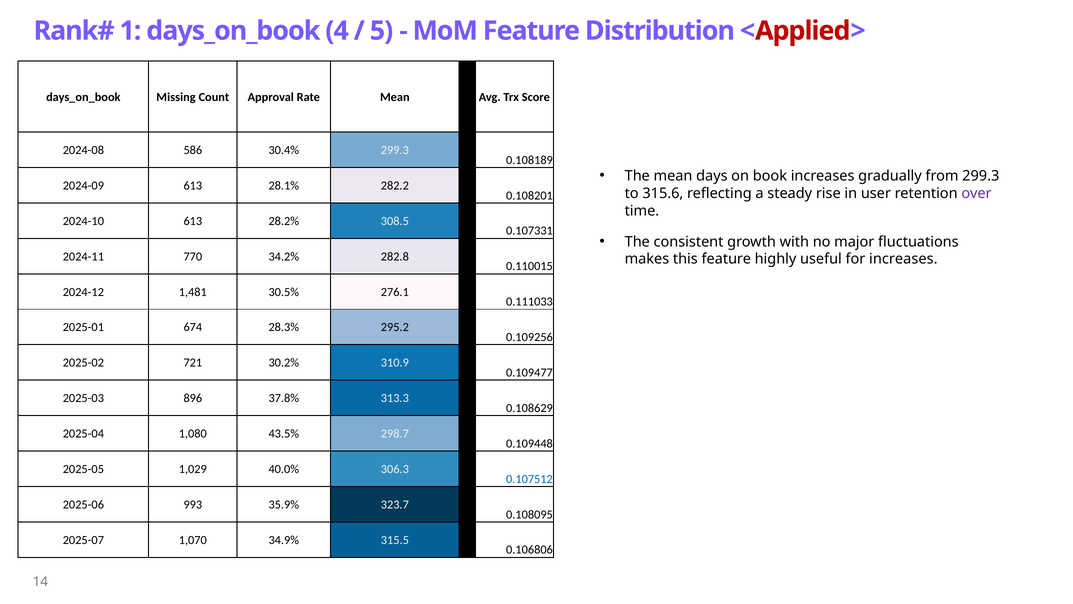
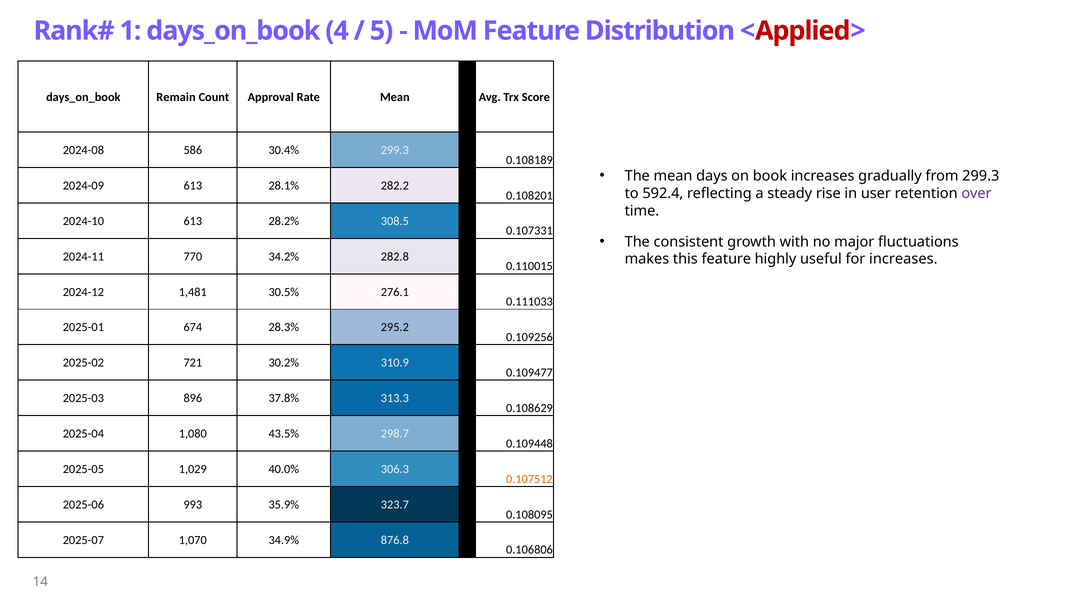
Missing: Missing -> Remain
315.6: 315.6 -> 592.4
0.107512 colour: blue -> orange
315.5: 315.5 -> 876.8
